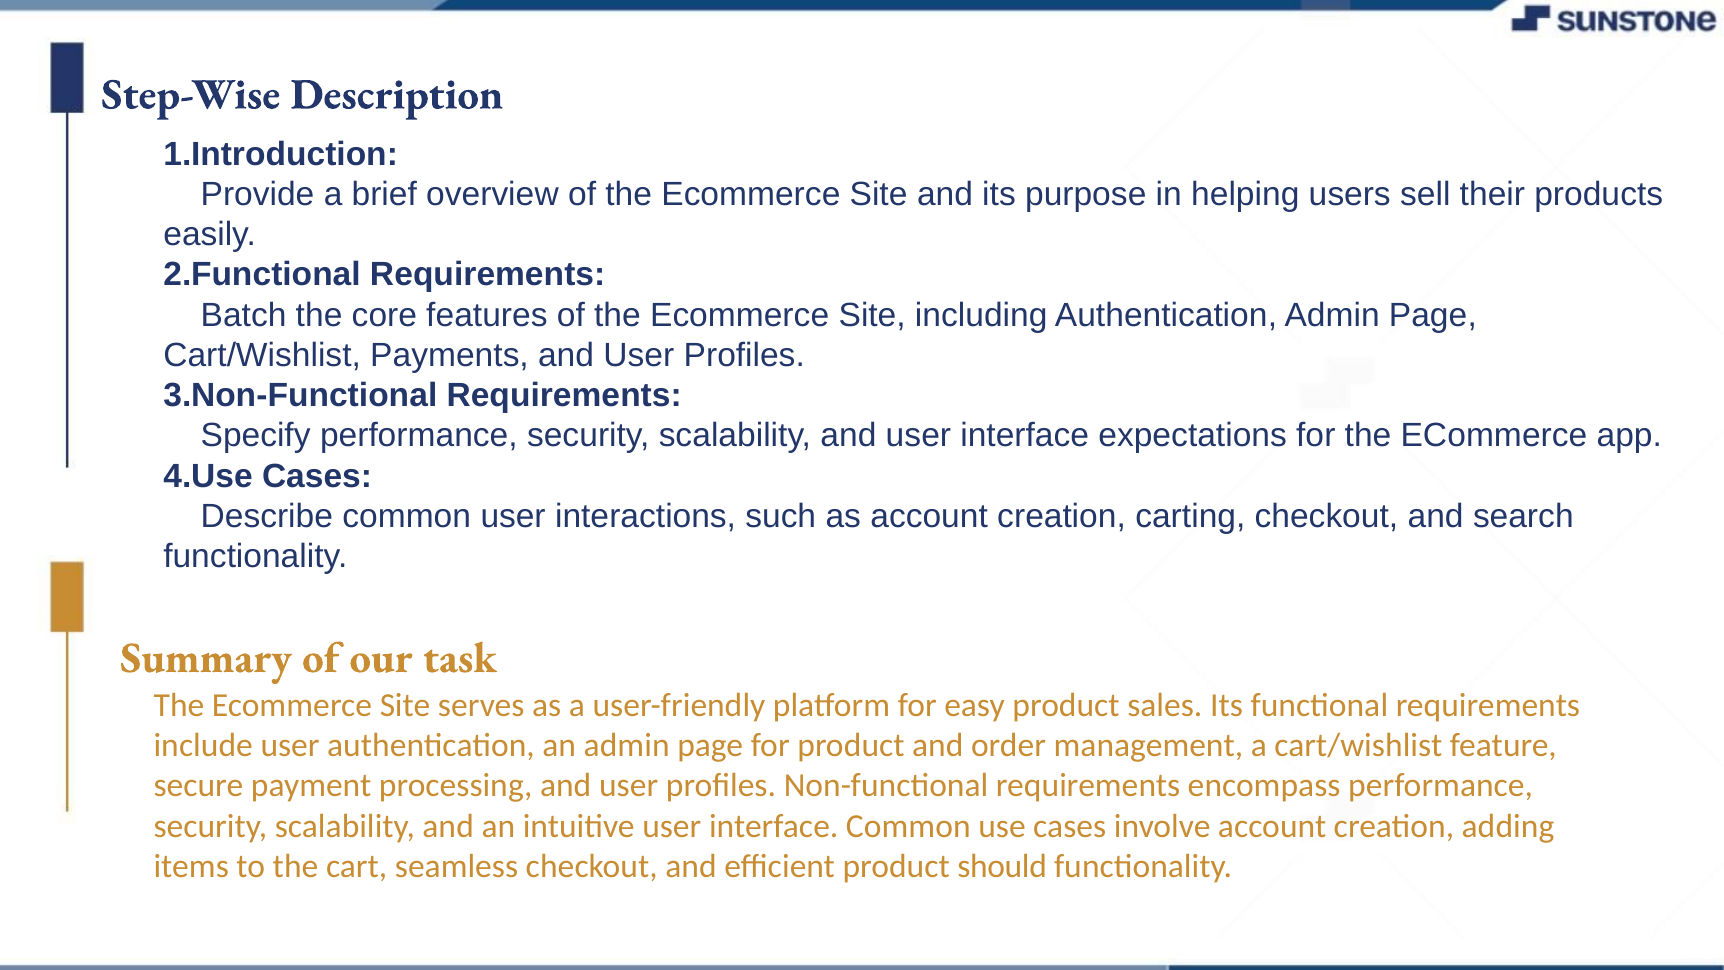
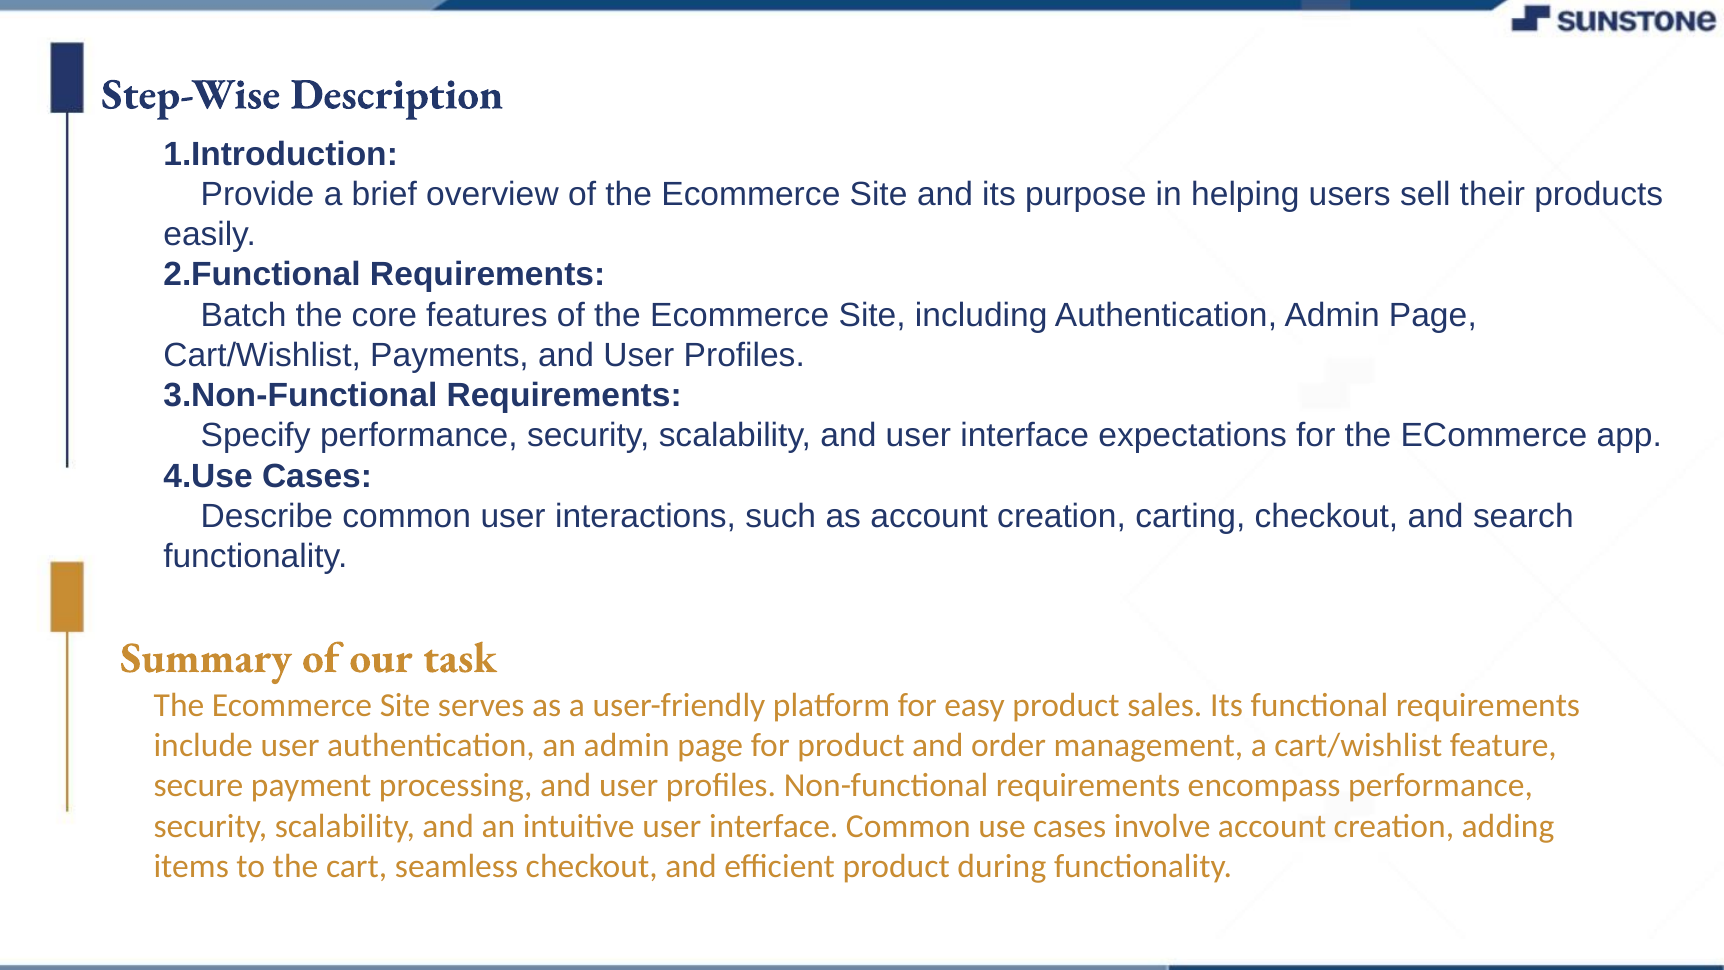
should: should -> during
